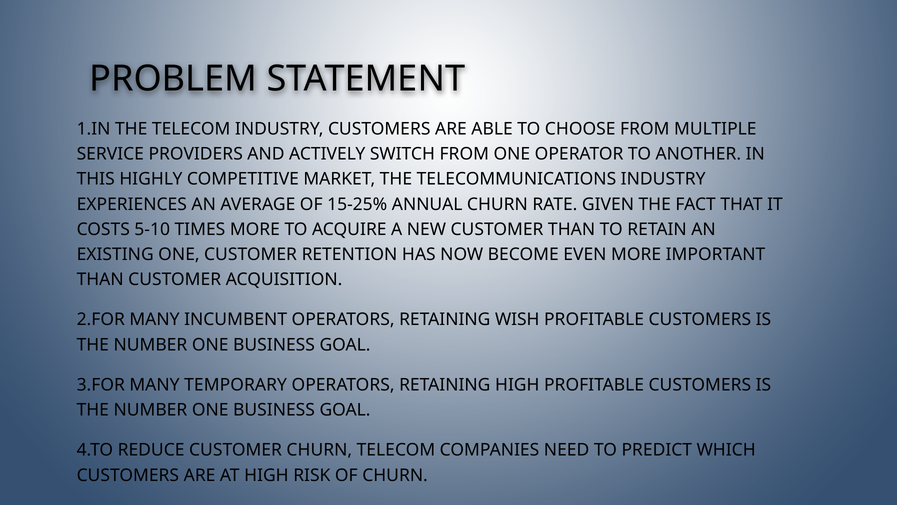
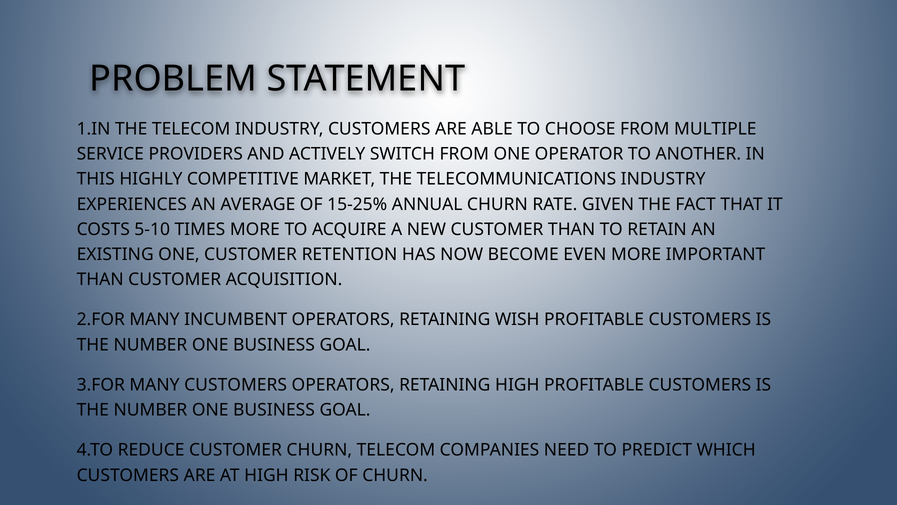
MANY TEMPORARY: TEMPORARY -> CUSTOMERS
